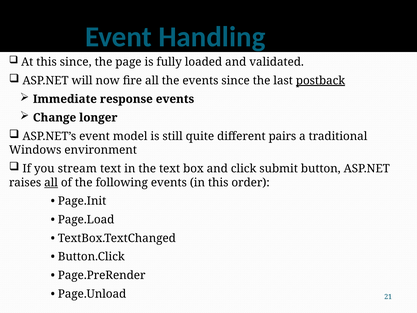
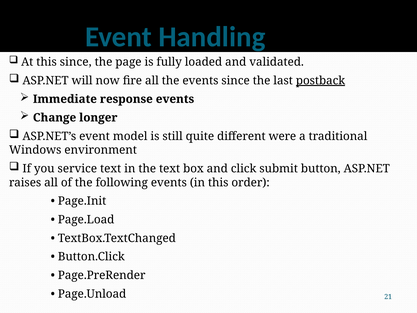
pairs: pairs -> were
stream: stream -> service
all at (51, 182) underline: present -> none
